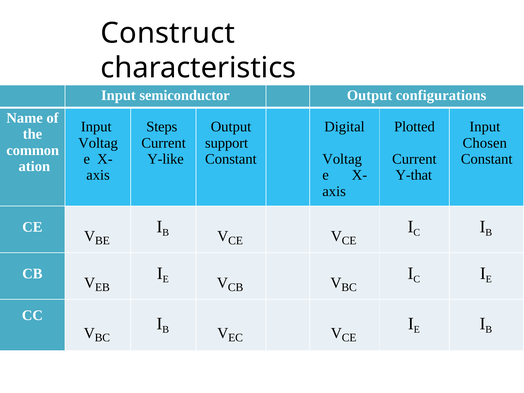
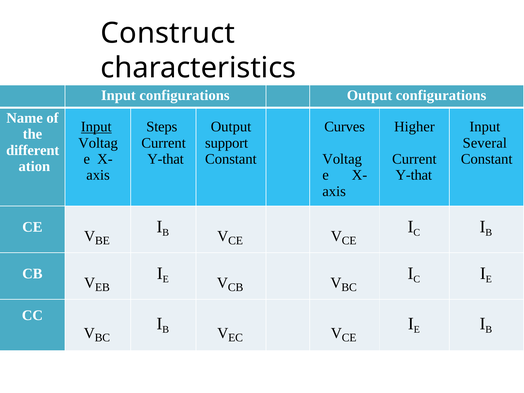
Input semiconductor: semiconductor -> configurations
Input at (96, 127) underline: none -> present
Digital: Digital -> Curves
Plotted: Plotted -> Higher
Chosen: Chosen -> Several
common: common -> different
Y-like at (165, 159): Y-like -> Y-that
